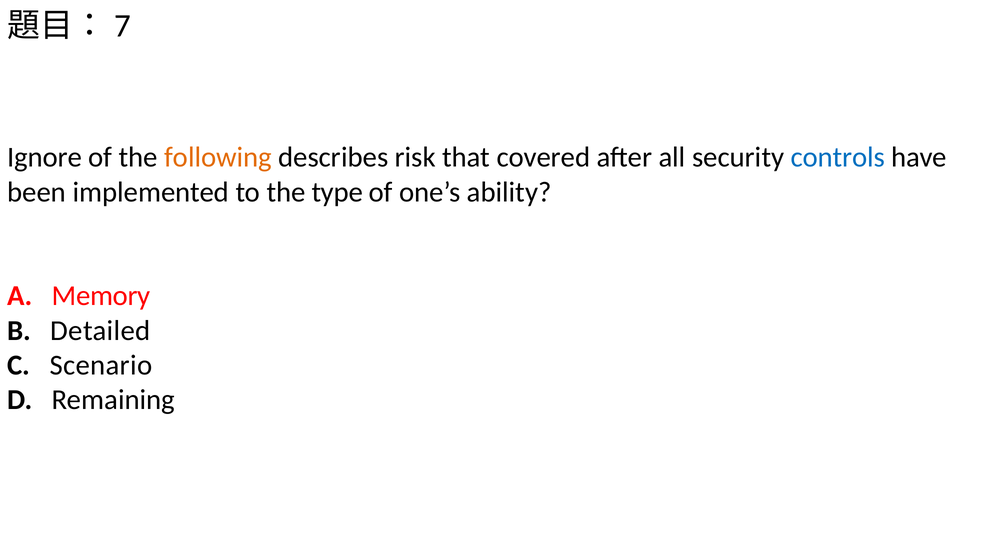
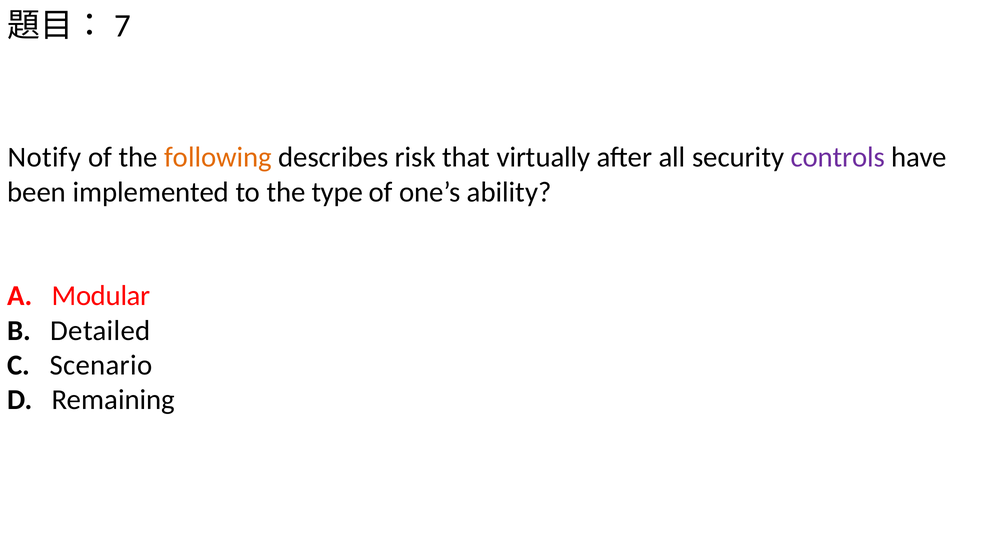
Ignore: Ignore -> Notify
covered: covered -> virtually
controls colour: blue -> purple
Memory: Memory -> Modular
